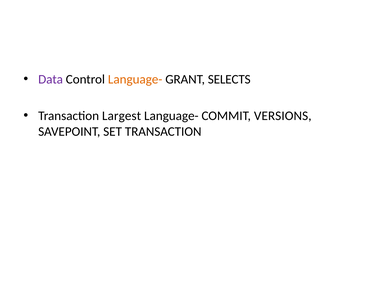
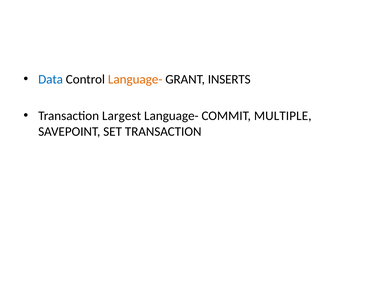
Data colour: purple -> blue
SELECTS: SELECTS -> INSERTS
VERSIONS: VERSIONS -> MULTIPLE
